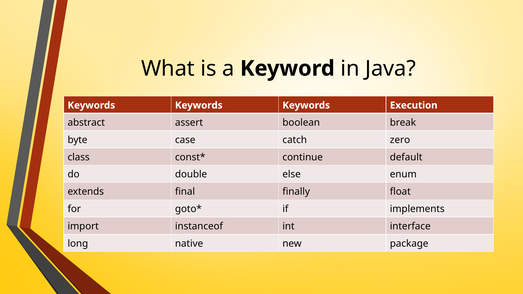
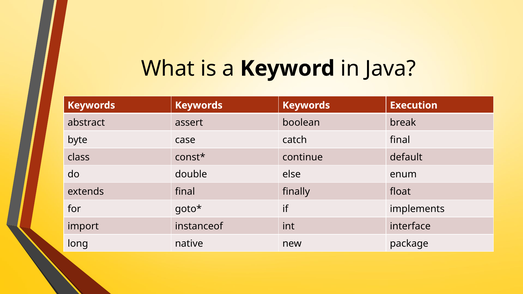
catch zero: zero -> final
